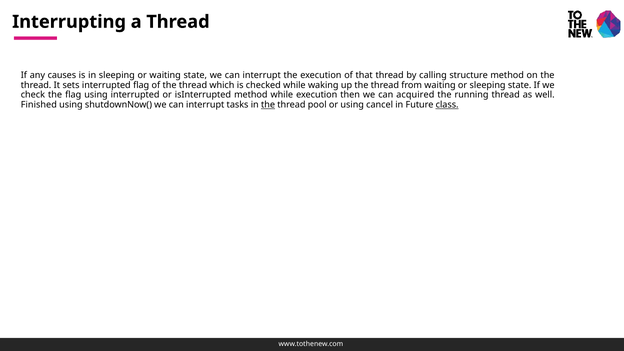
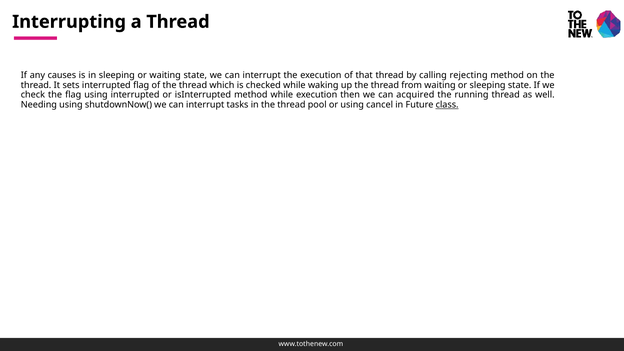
structure: structure -> rejecting
Finished: Finished -> Needing
the at (268, 105) underline: present -> none
